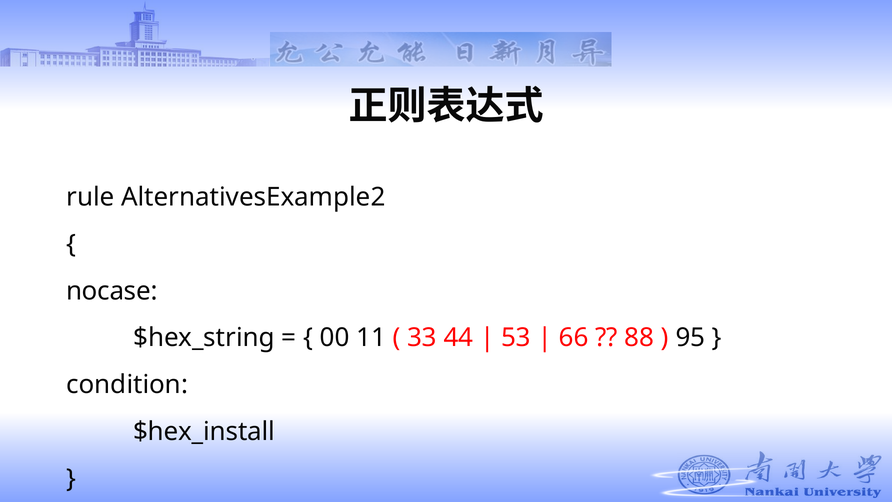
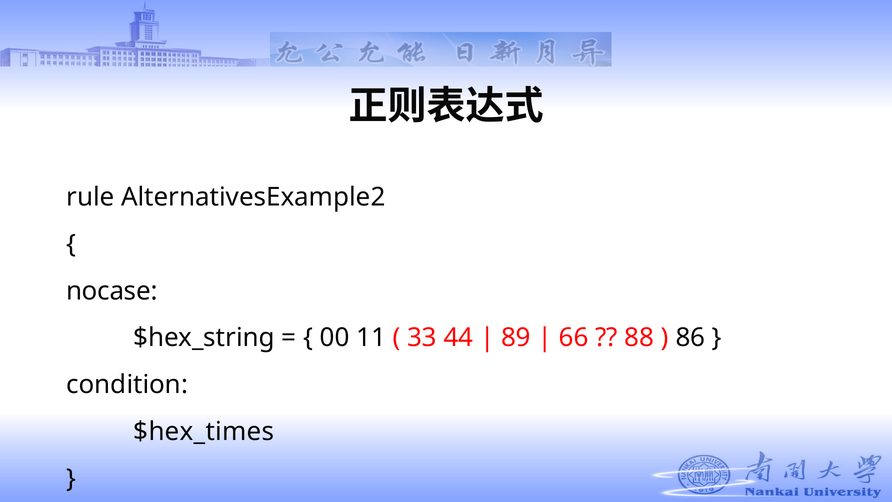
53: 53 -> 89
95: 95 -> 86
$hex_install: $hex_install -> $hex_times
